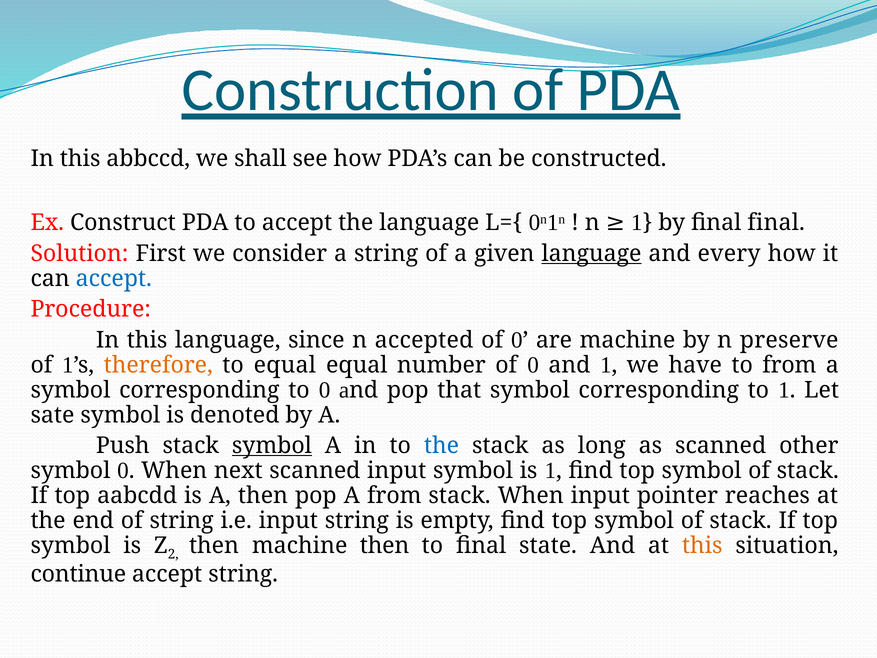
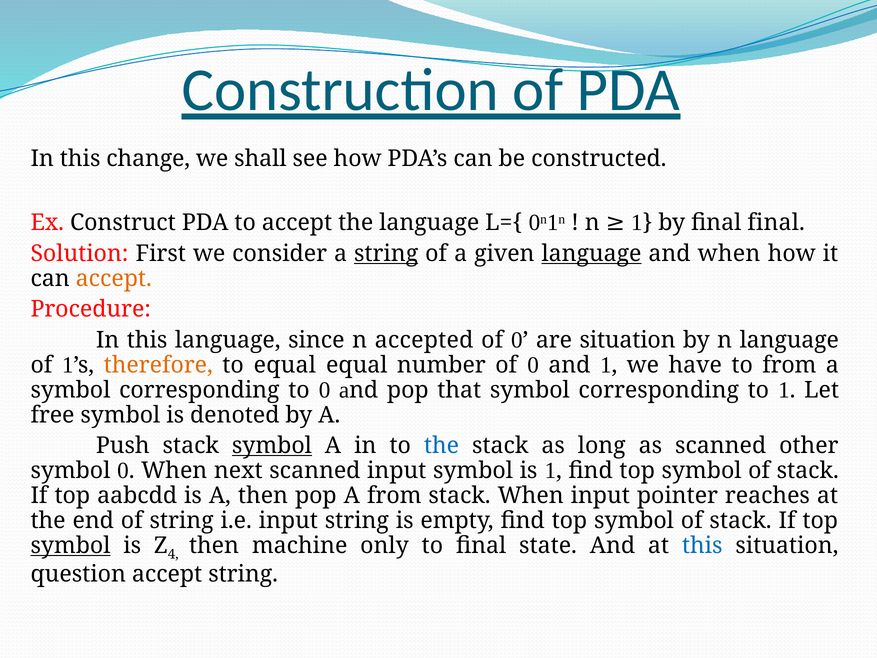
abbccd: abbccd -> change
string at (386, 253) underline: none -> present
and every: every -> when
accept at (114, 278) colour: blue -> orange
are machine: machine -> situation
n preserve: preserve -> language
sate: sate -> free
symbol at (71, 545) underline: none -> present
2: 2 -> 4
machine then: then -> only
this at (702, 545) colour: orange -> blue
continue: continue -> question
